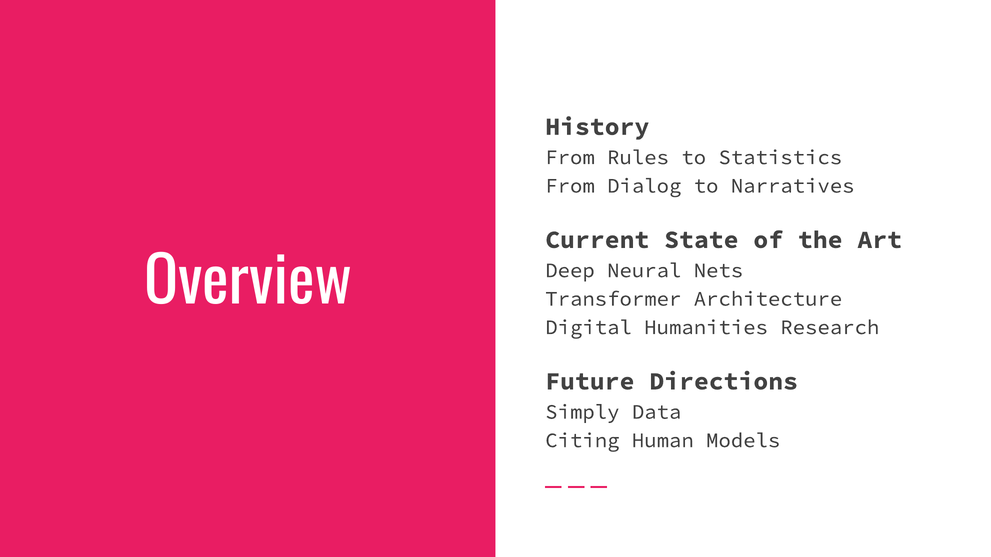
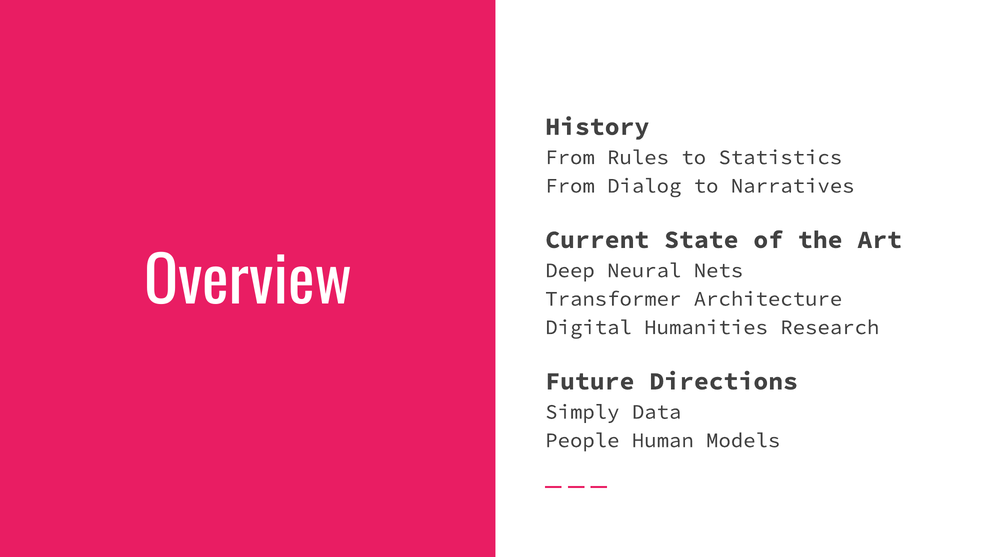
Citing: Citing -> People
